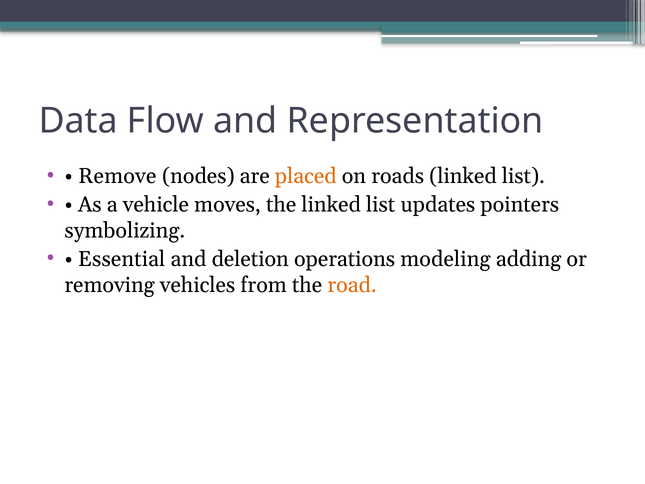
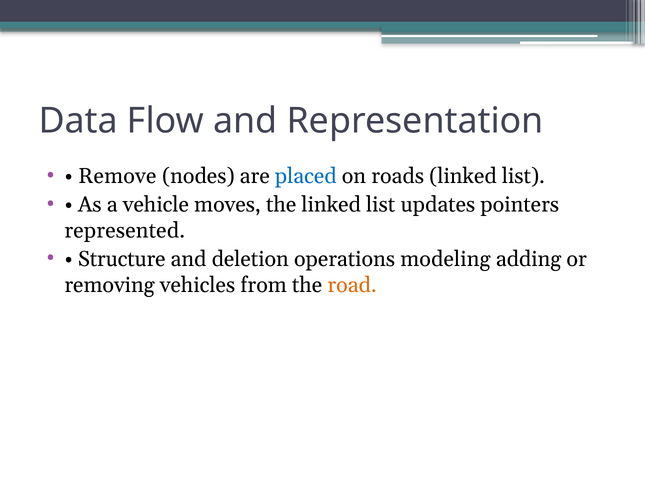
placed colour: orange -> blue
symbolizing: symbolizing -> represented
Essential: Essential -> Structure
